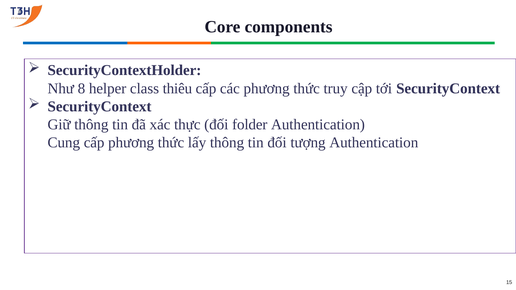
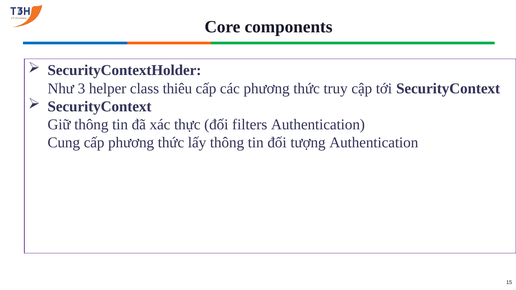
8: 8 -> 3
folder: folder -> filters
